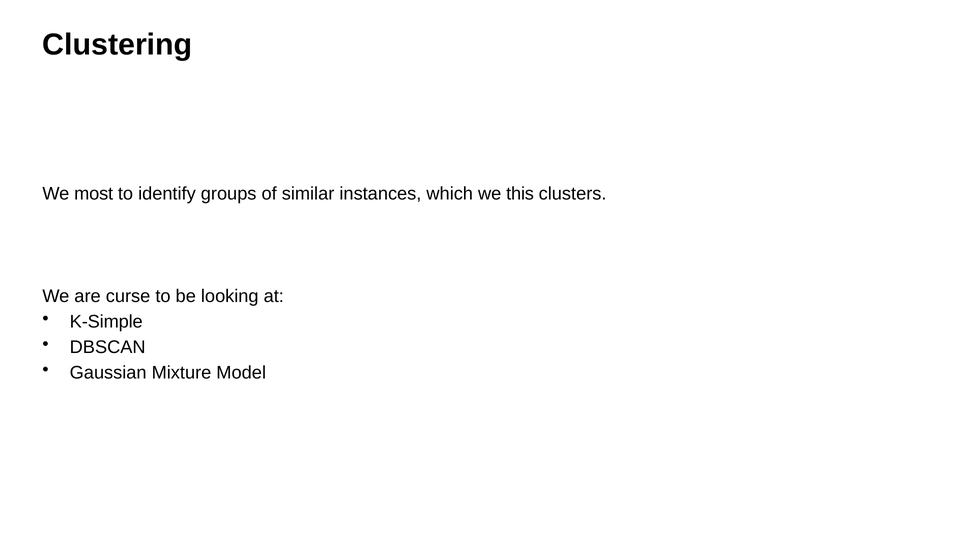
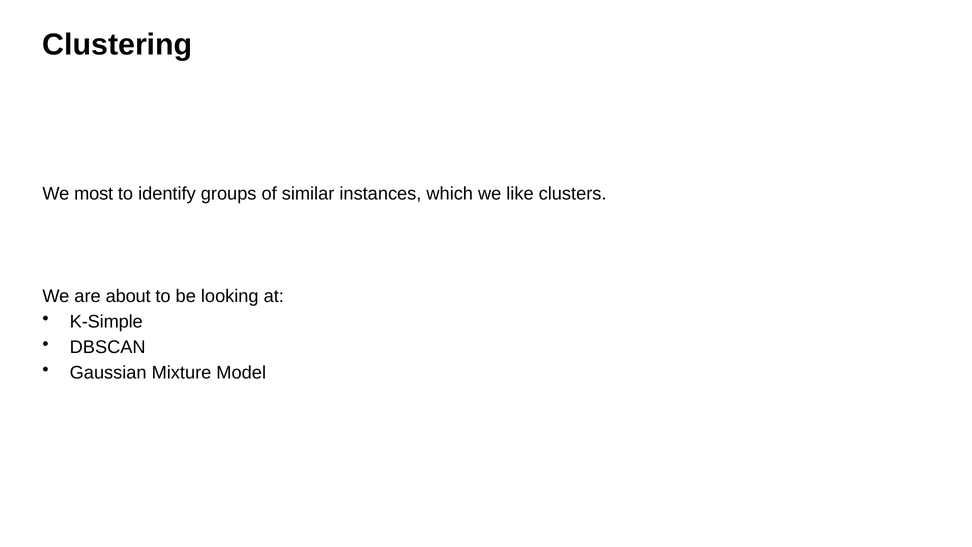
this: this -> like
curse: curse -> about
